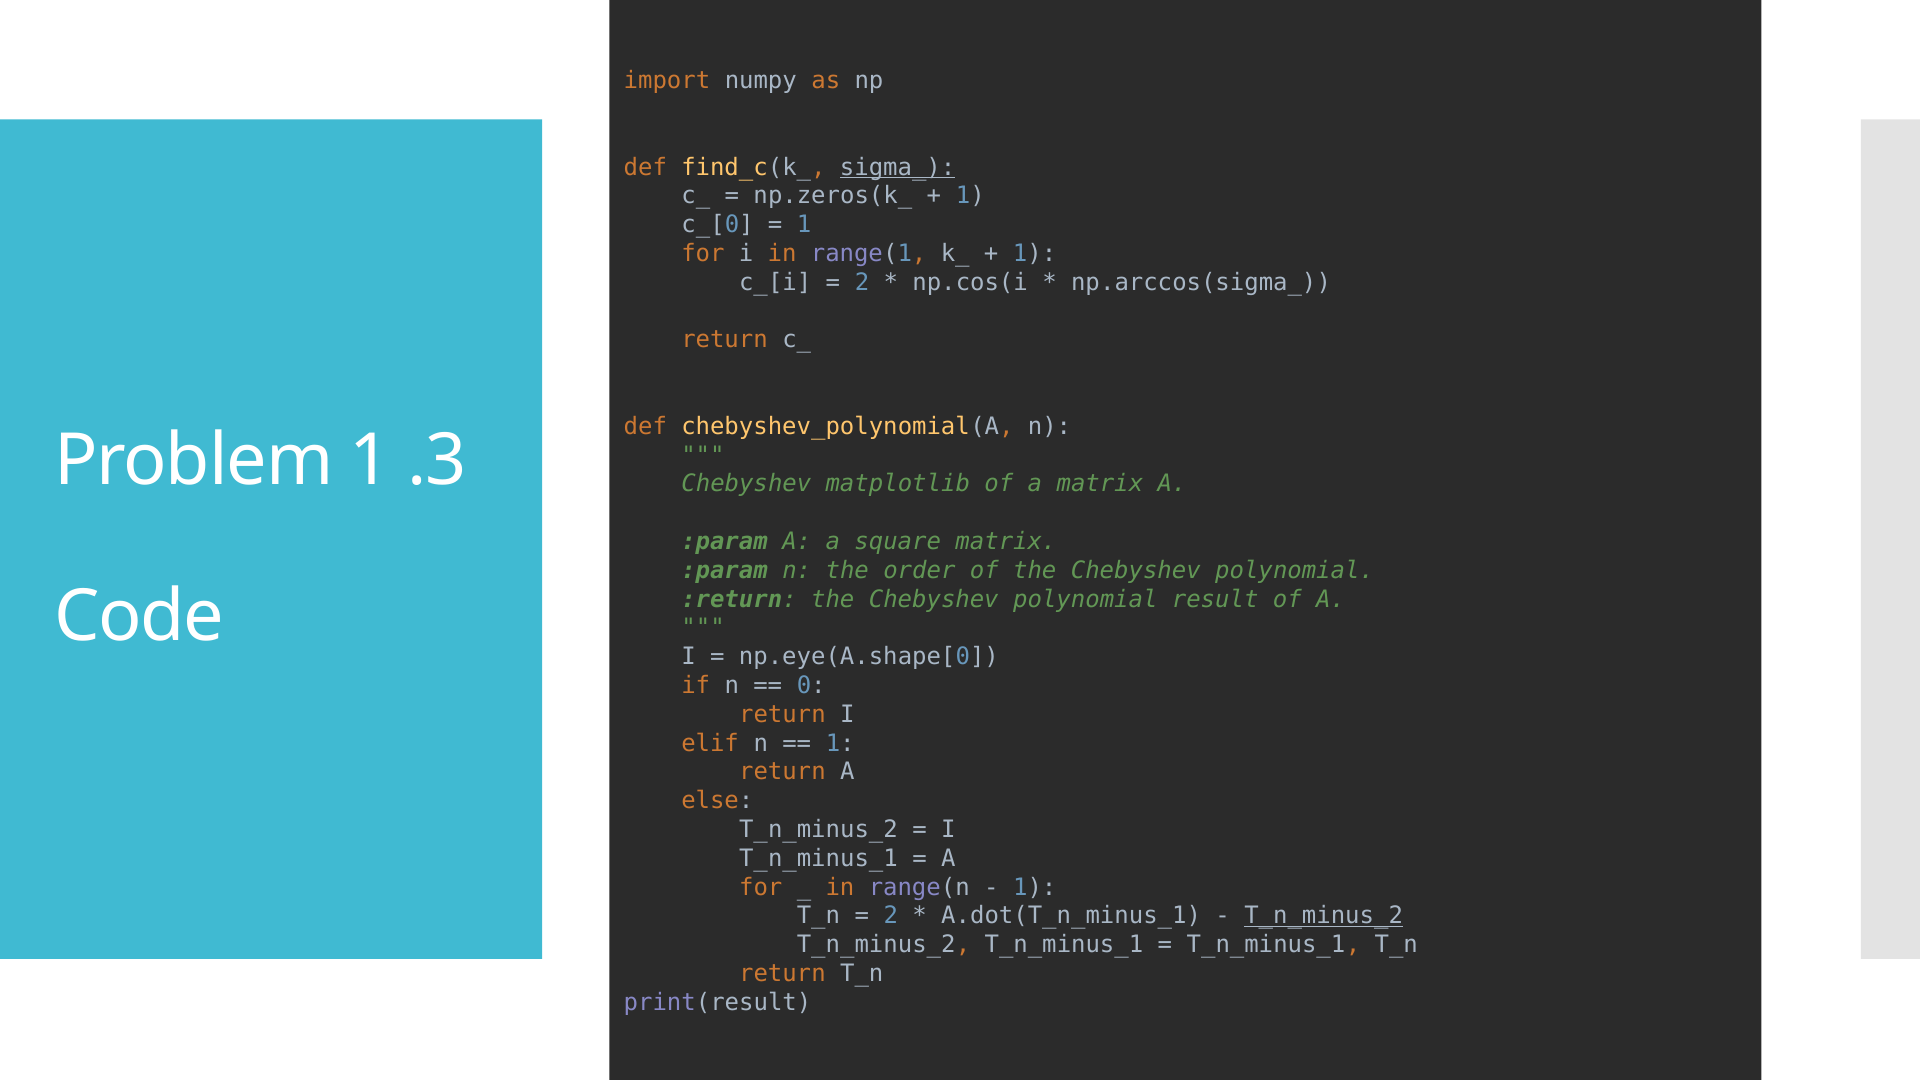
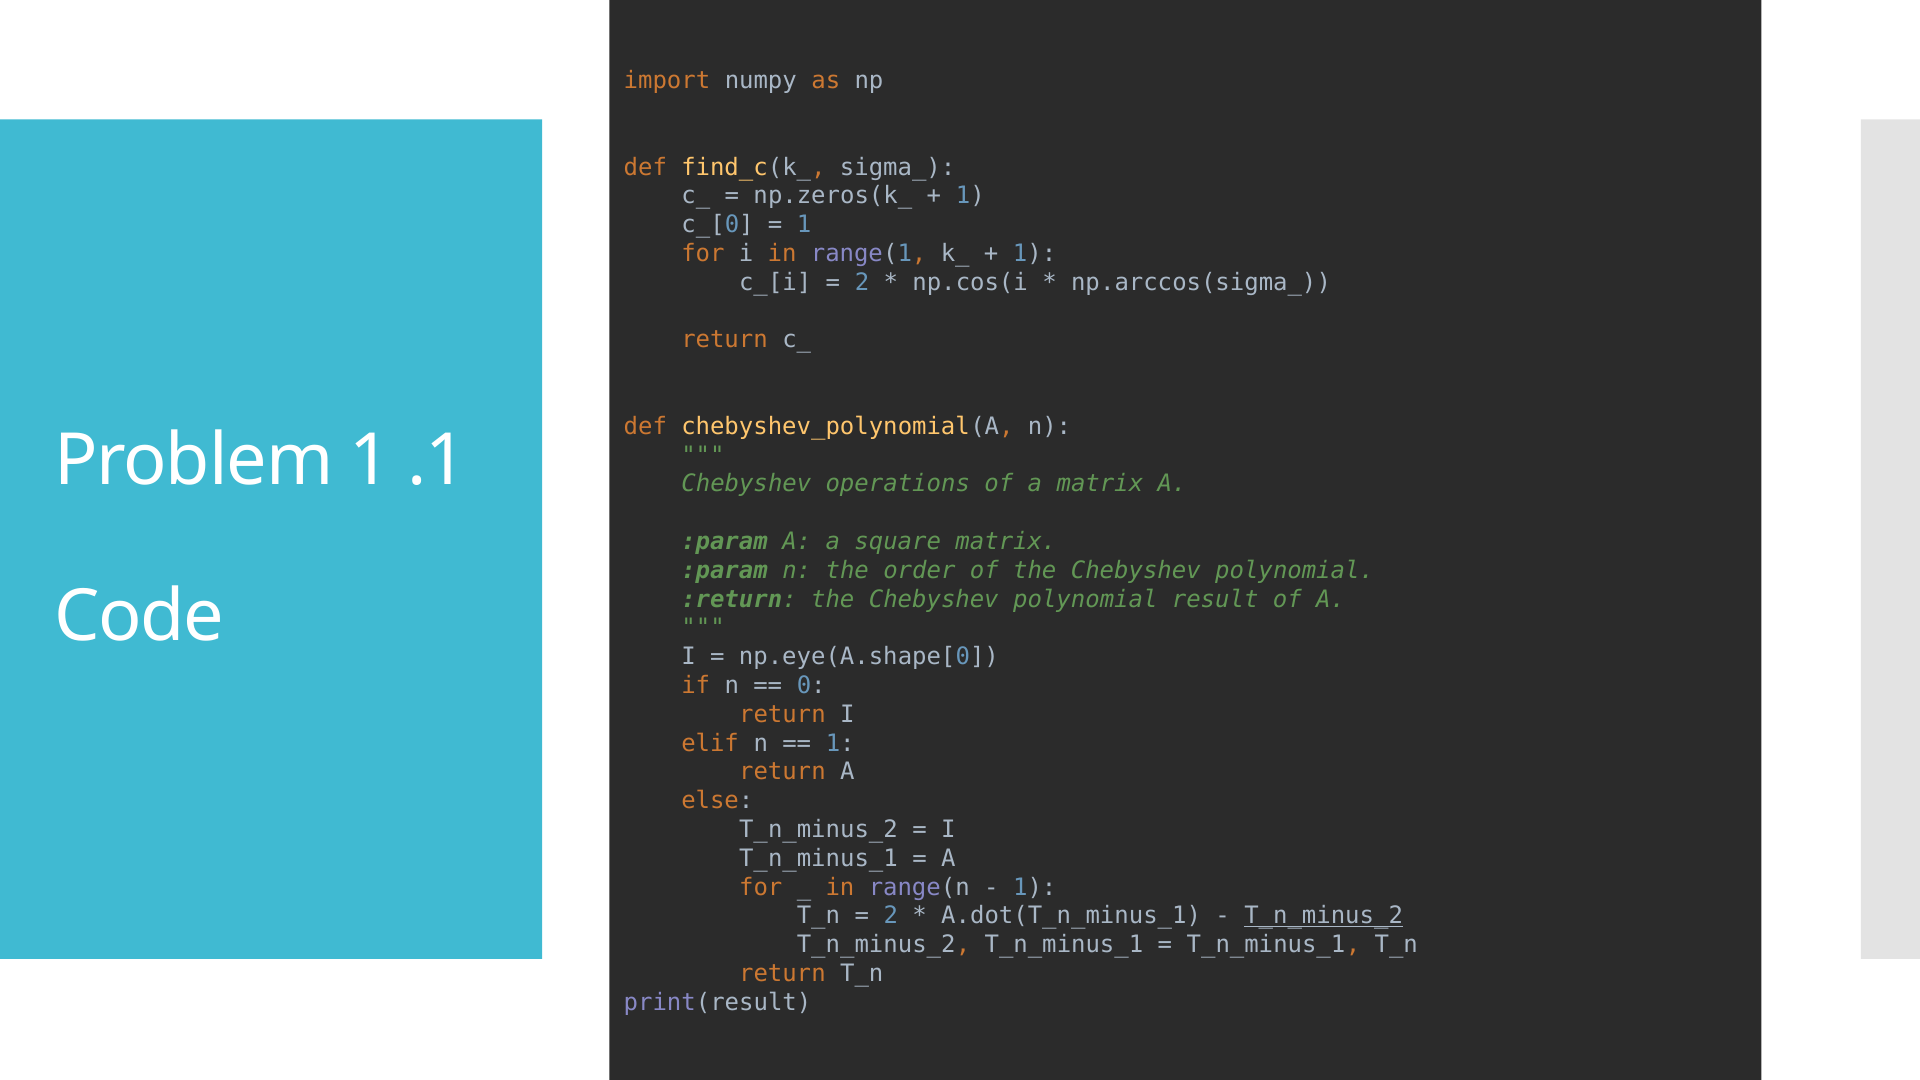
sigma_ underline: present -> none
.3: .3 -> .1
matplotlib: matplotlib -> operations
